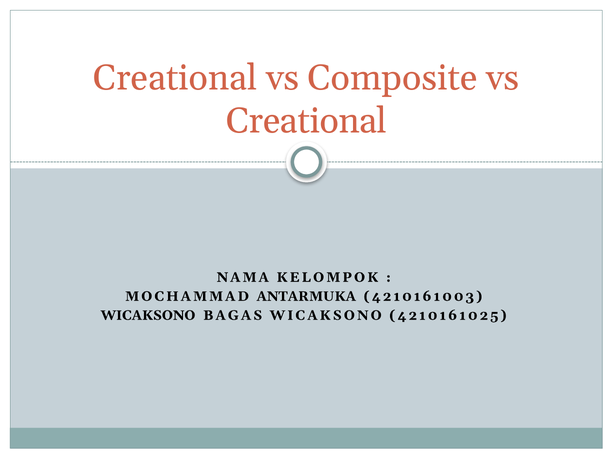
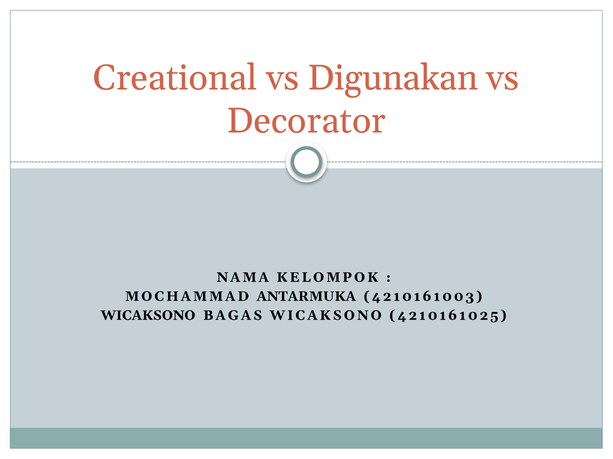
Composite: Composite -> Digunakan
Creational at (307, 121): Creational -> Decorator
